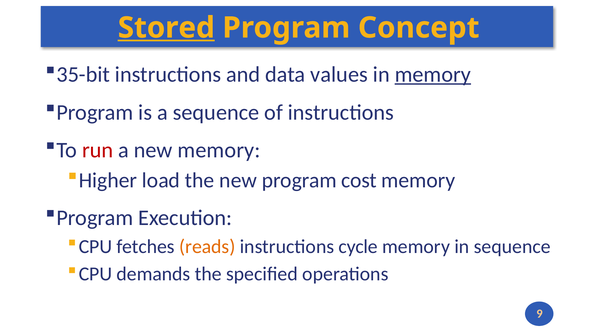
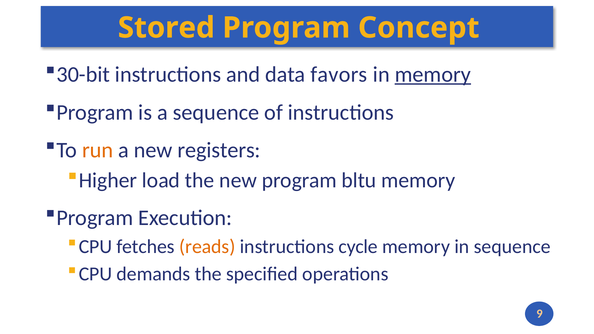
Stored underline: present -> none
35-bit: 35-bit -> 30-bit
values: values -> favors
run colour: red -> orange
new memory: memory -> registers
cost: cost -> bltu
